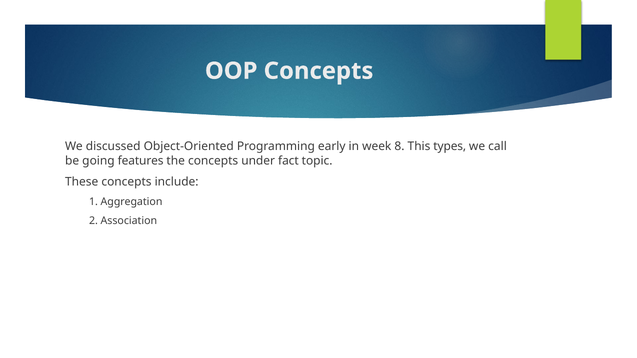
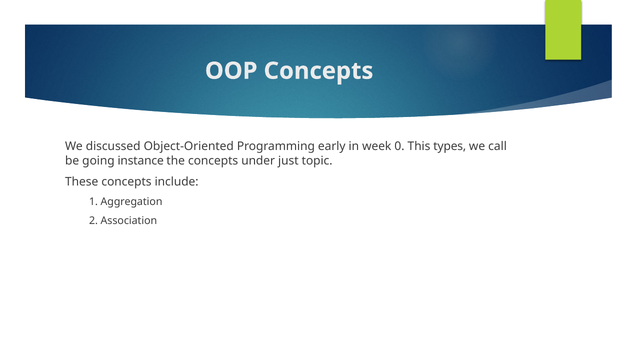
8: 8 -> 0
features: features -> instance
fact: fact -> just
